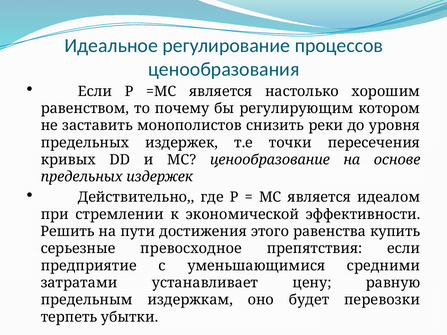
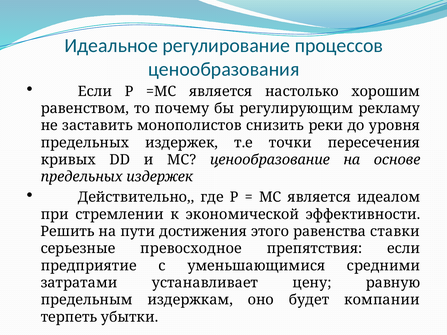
котором: котором -> рекламу
купить: купить -> ставки
перевозки: перевозки -> компании
